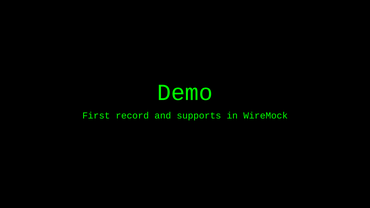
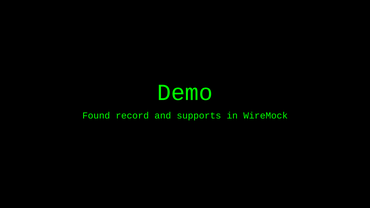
First: First -> Found
